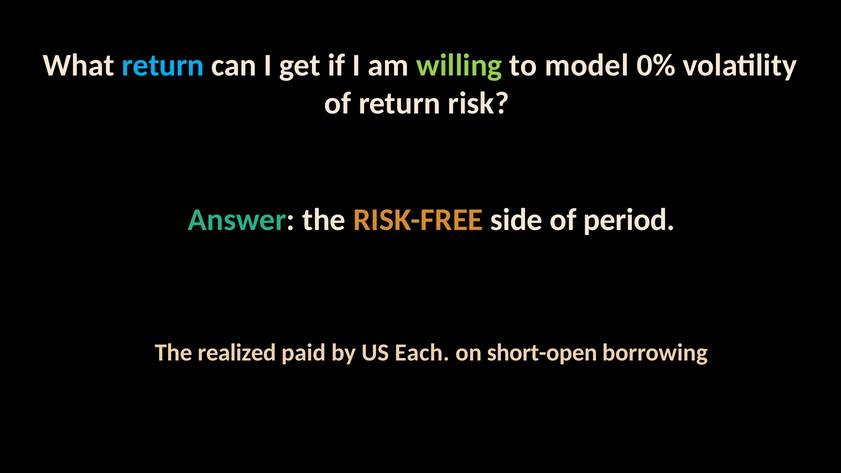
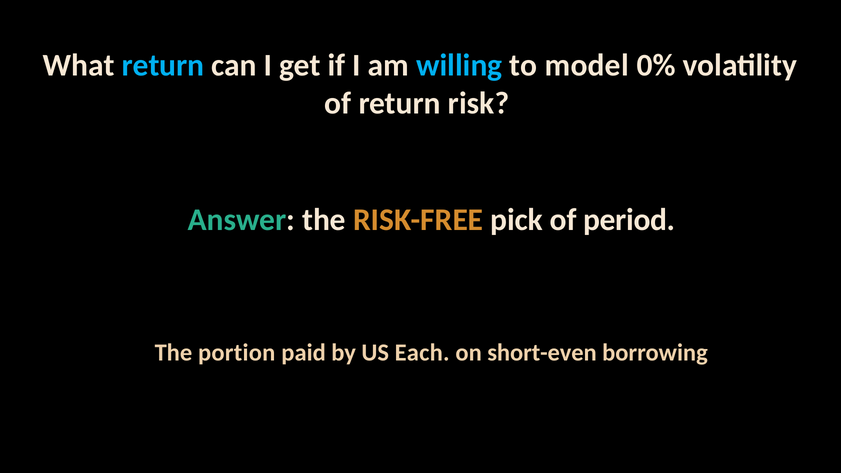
willing colour: light green -> light blue
side: side -> pick
realized: realized -> portion
short-open: short-open -> short-even
